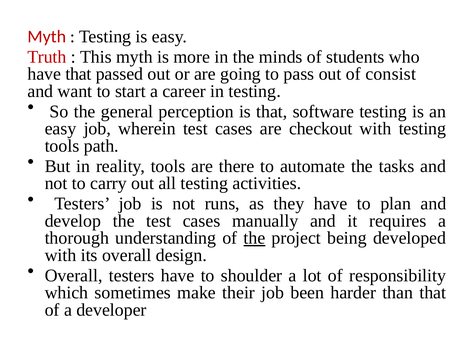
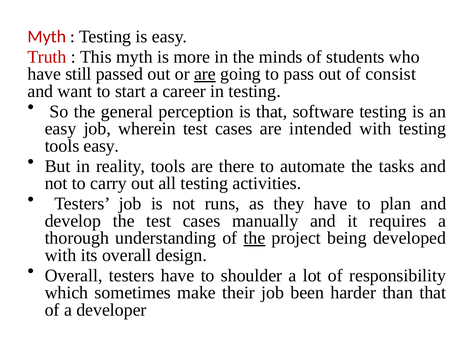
have that: that -> still
are at (205, 74) underline: none -> present
checkout: checkout -> intended
tools path: path -> easy
